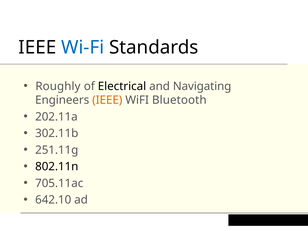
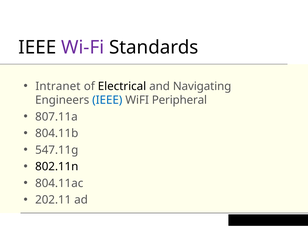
Wi-Fi colour: blue -> purple
Roughly: Roughly -> Intranet
IEEE at (107, 100) colour: orange -> blue
Bluetooth: Bluetooth -> Peripheral
202.11a: 202.11a -> 807.11a
302.11b: 302.11b -> 804.11b
251.11g: 251.11g -> 547.11g
705.11ac: 705.11ac -> 804.11ac
642.10: 642.10 -> 202.11
